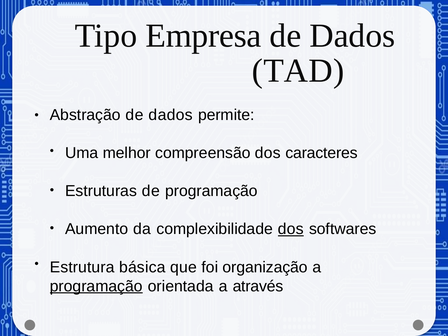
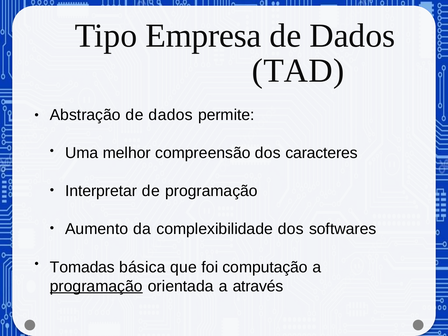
Estruturas: Estruturas -> Interpretar
dos at (291, 229) underline: present -> none
Estrutura: Estrutura -> Tomadas
organização: organização -> computação
